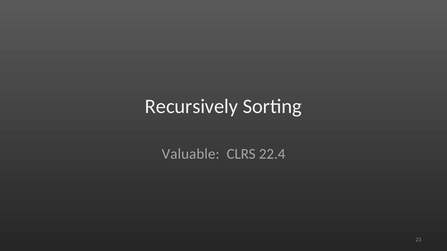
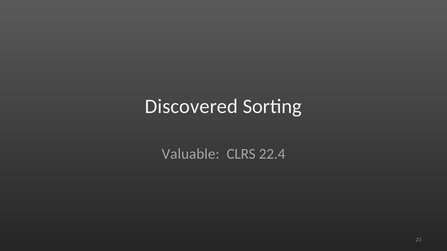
Recursively: Recursively -> Discovered
